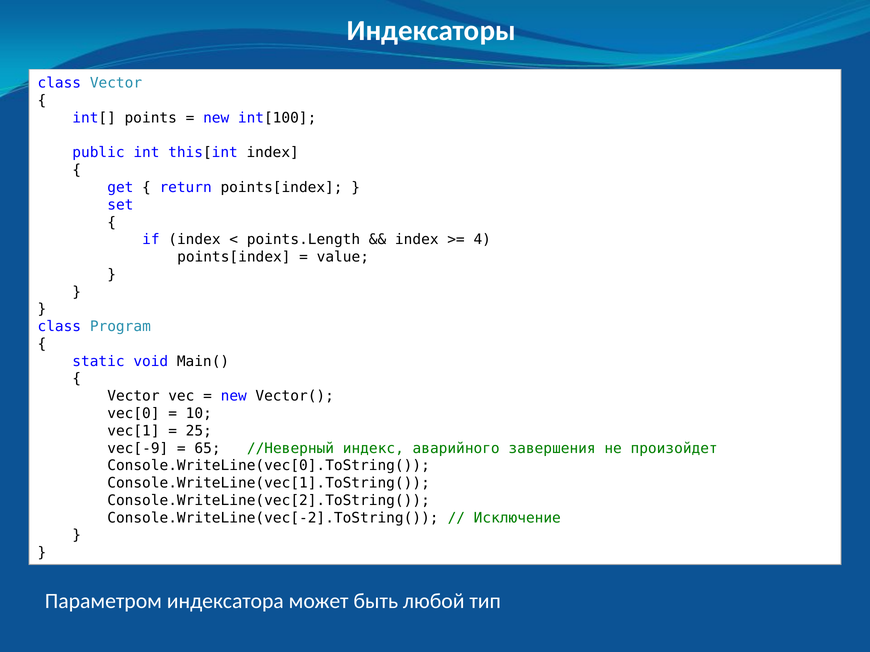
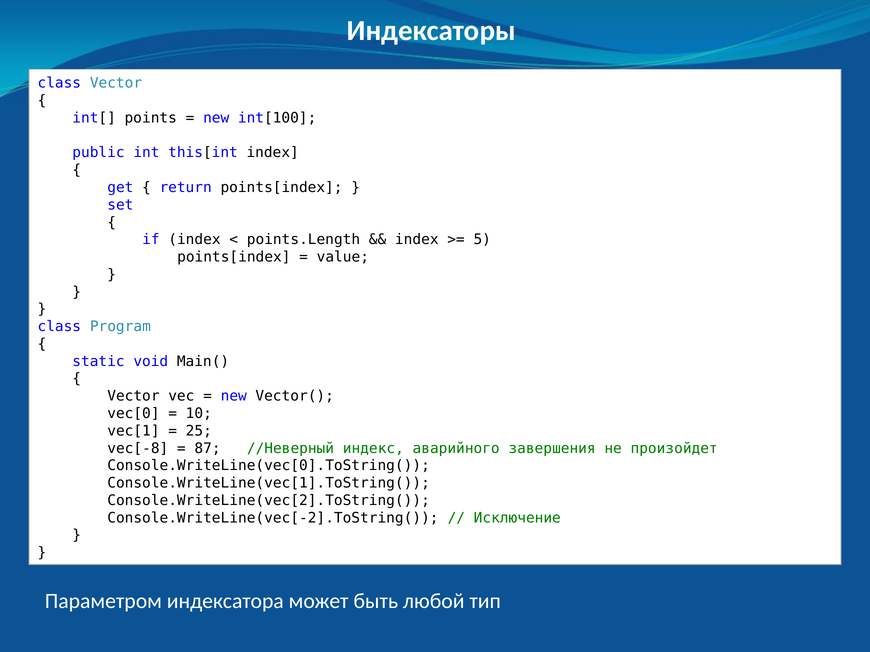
4: 4 -> 5
vec[-9: vec[-9 -> vec[-8
65: 65 -> 87
